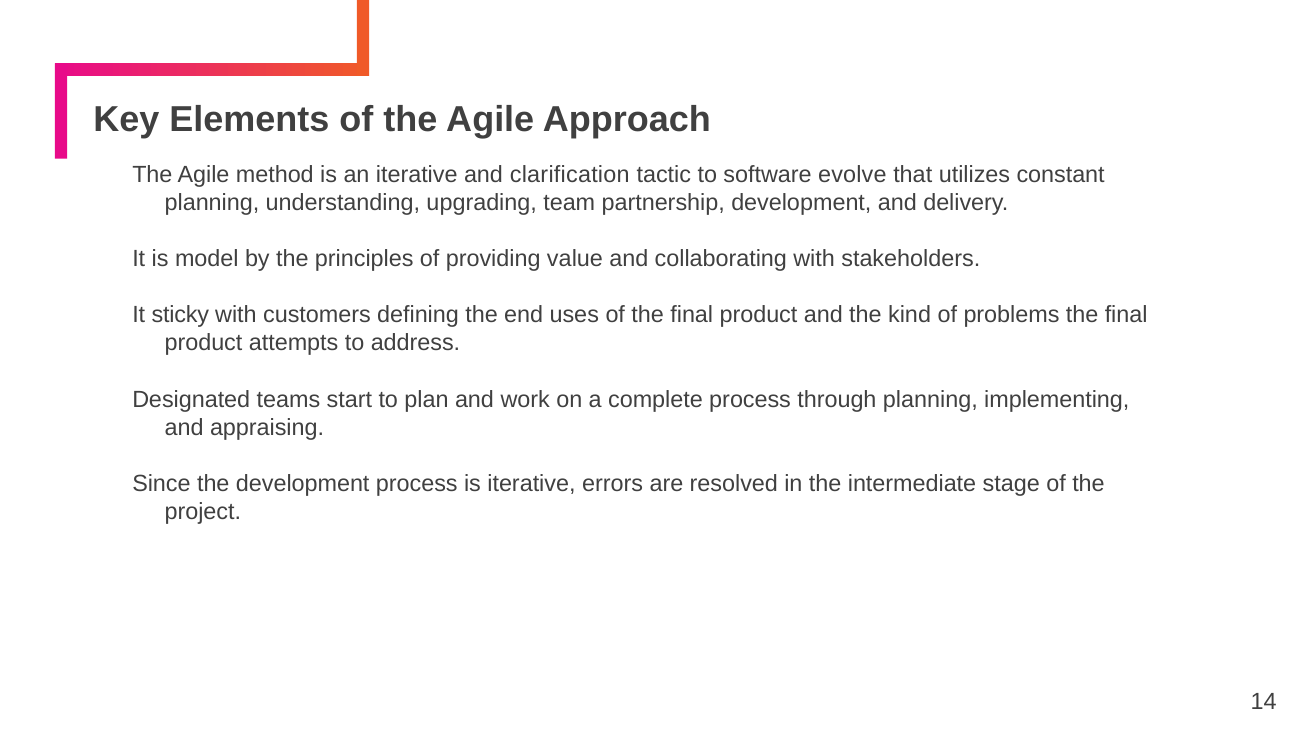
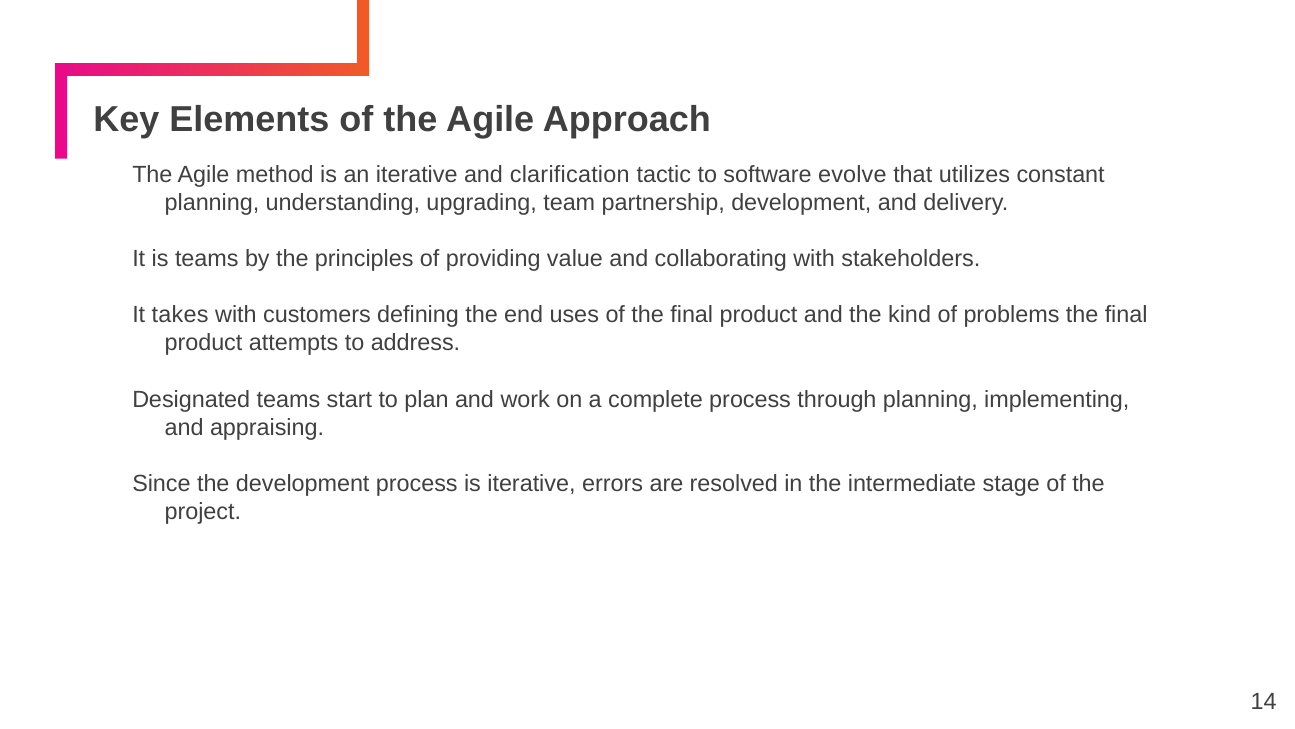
is model: model -> teams
sticky: sticky -> takes
